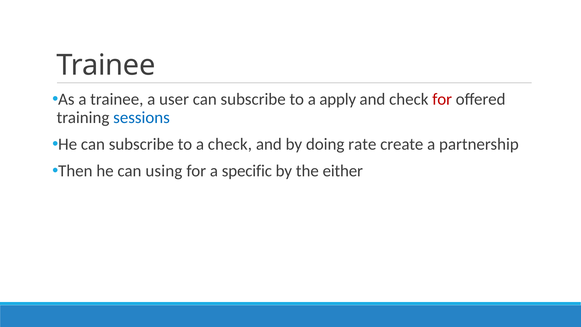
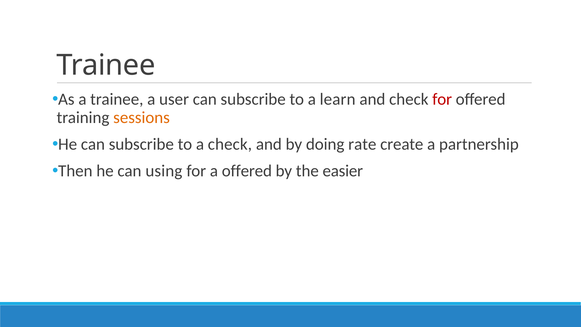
apply: apply -> learn
sessions colour: blue -> orange
a specific: specific -> offered
either: either -> easier
